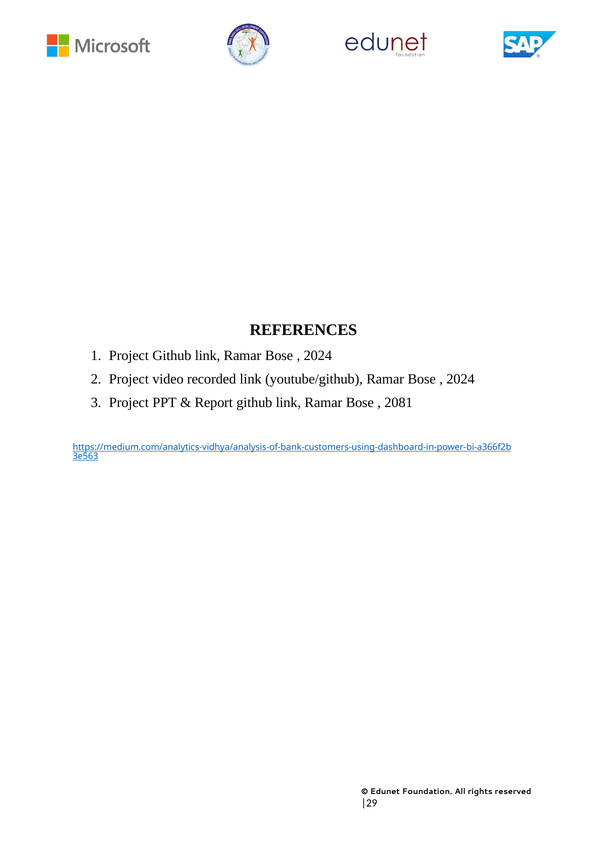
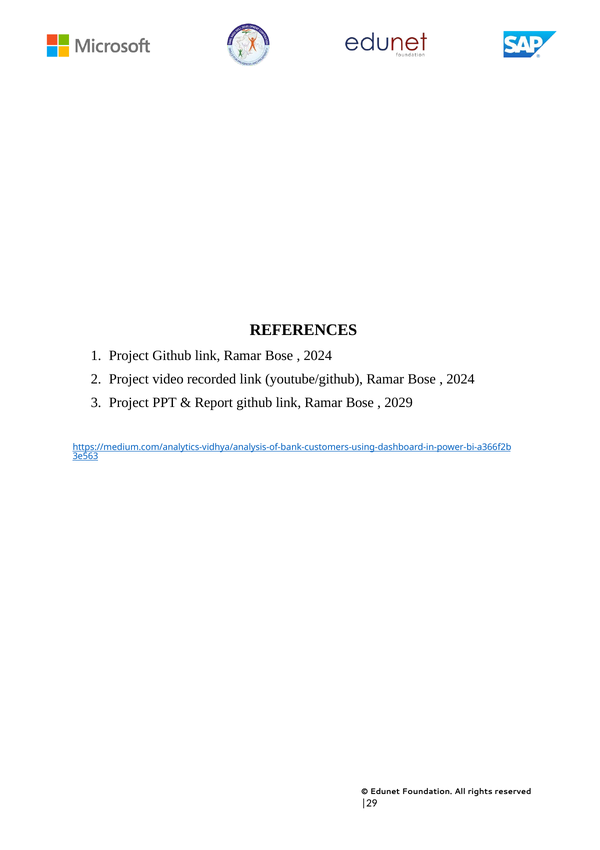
2081: 2081 -> 2029
